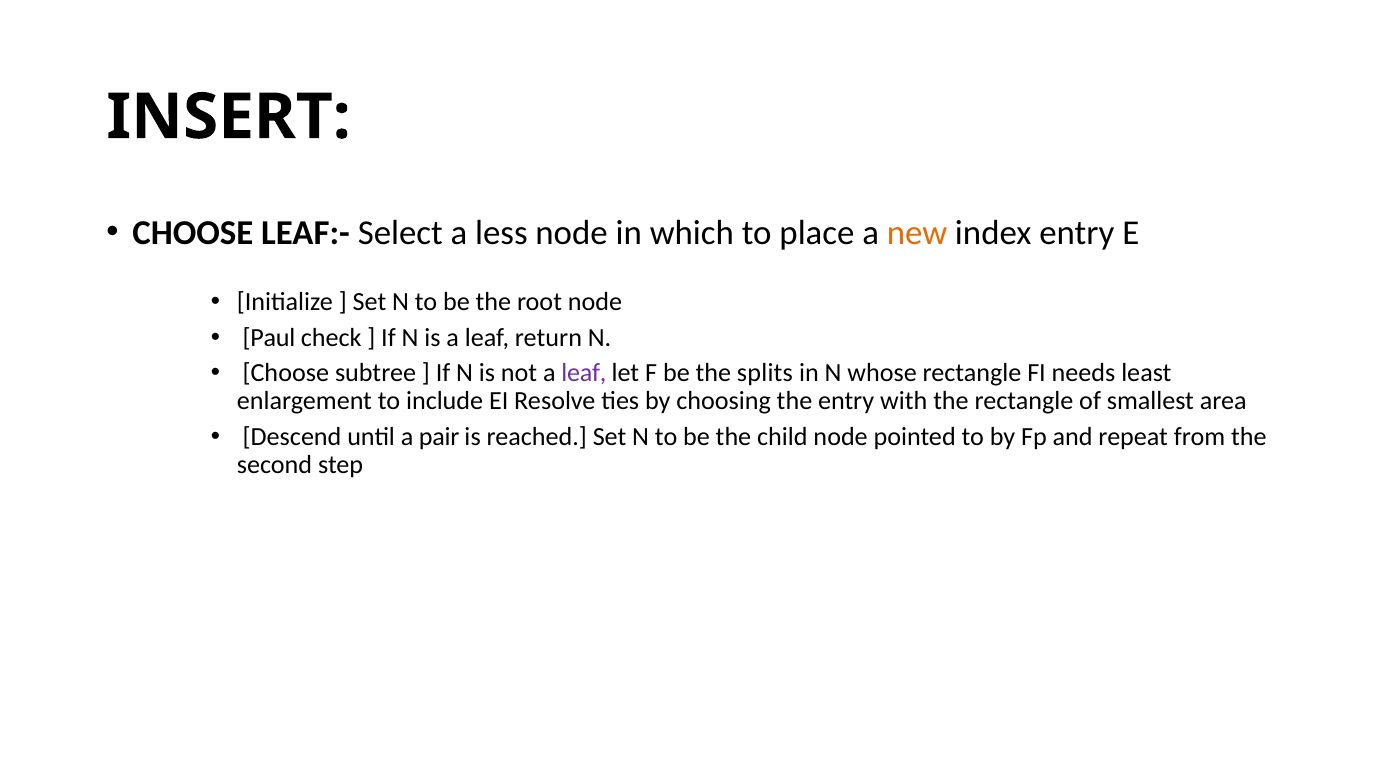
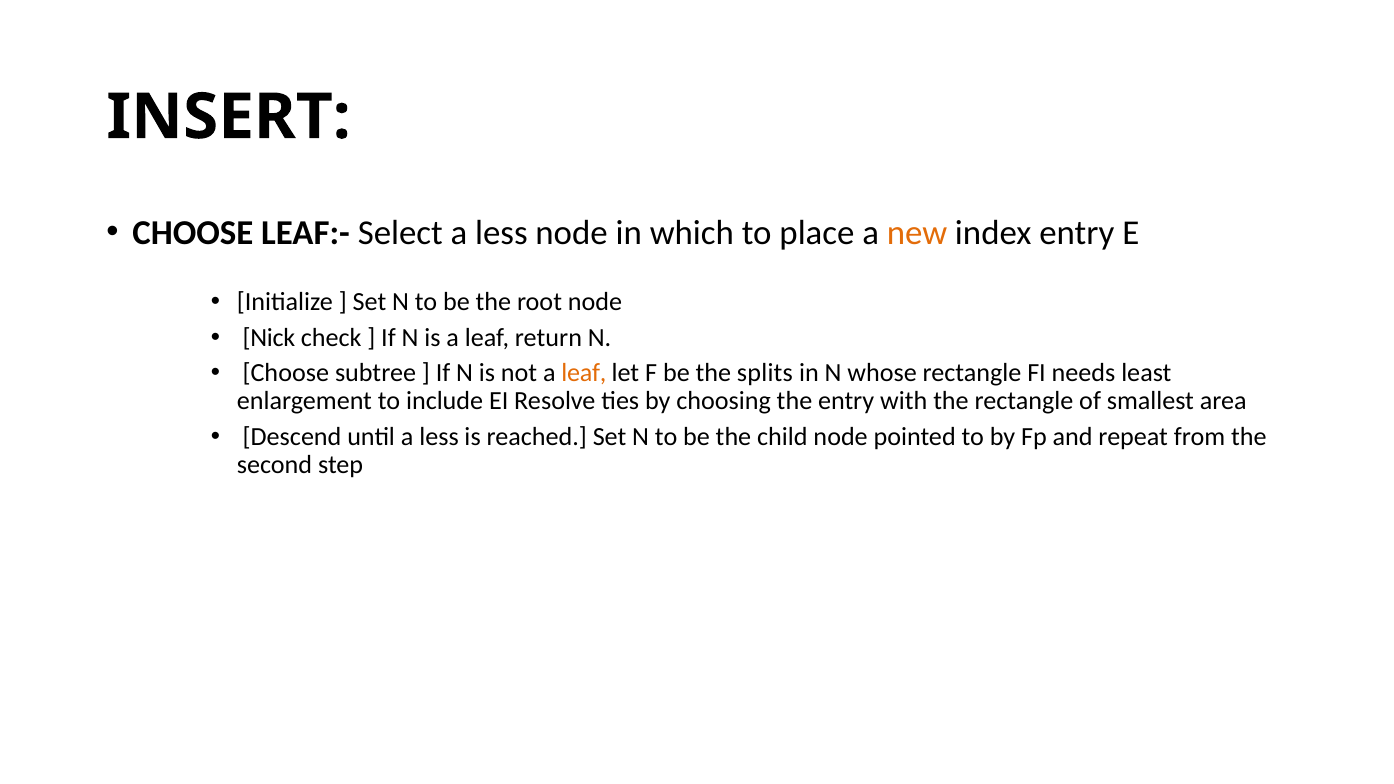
Paul: Paul -> Nick
leaf at (584, 373) colour: purple -> orange
until a pair: pair -> less
